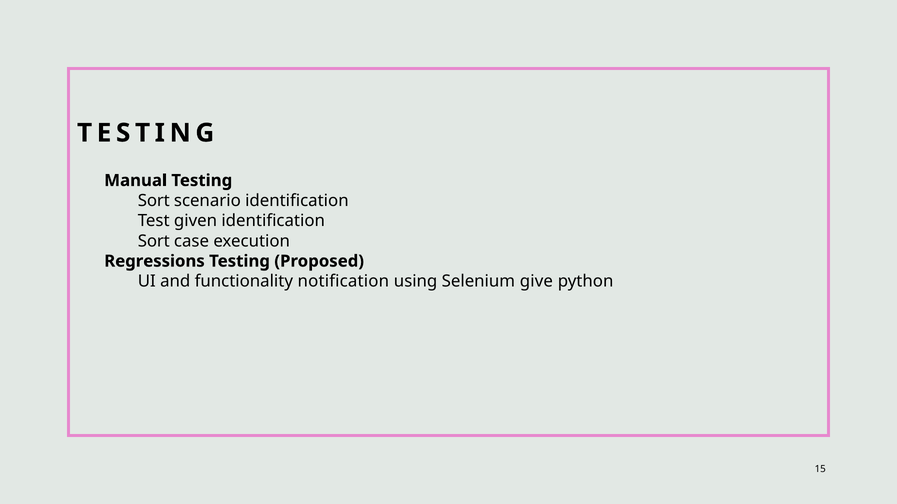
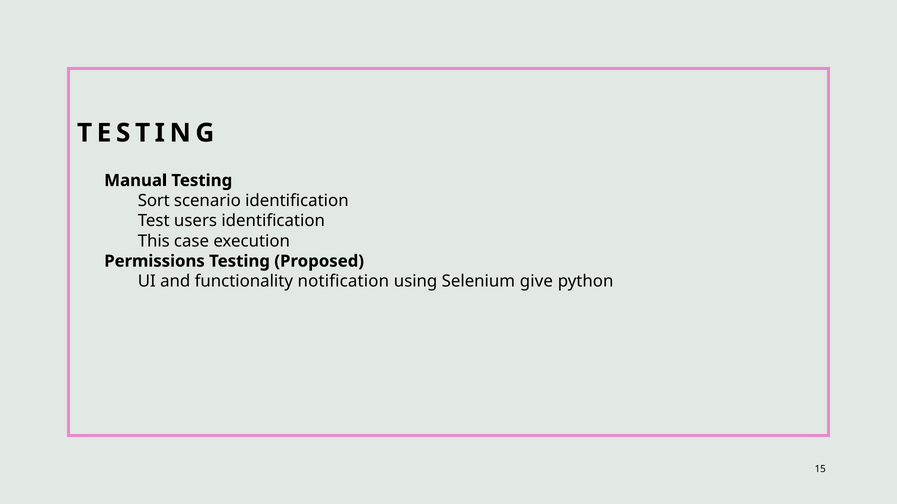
given: given -> users
Sort at (154, 241): Sort -> This
Regressions: Regressions -> Permissions
